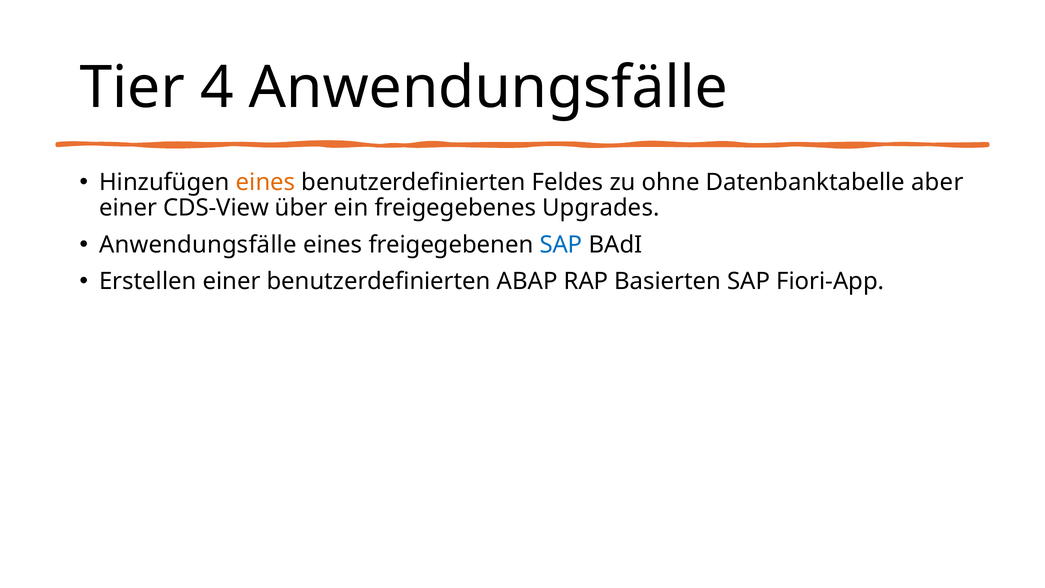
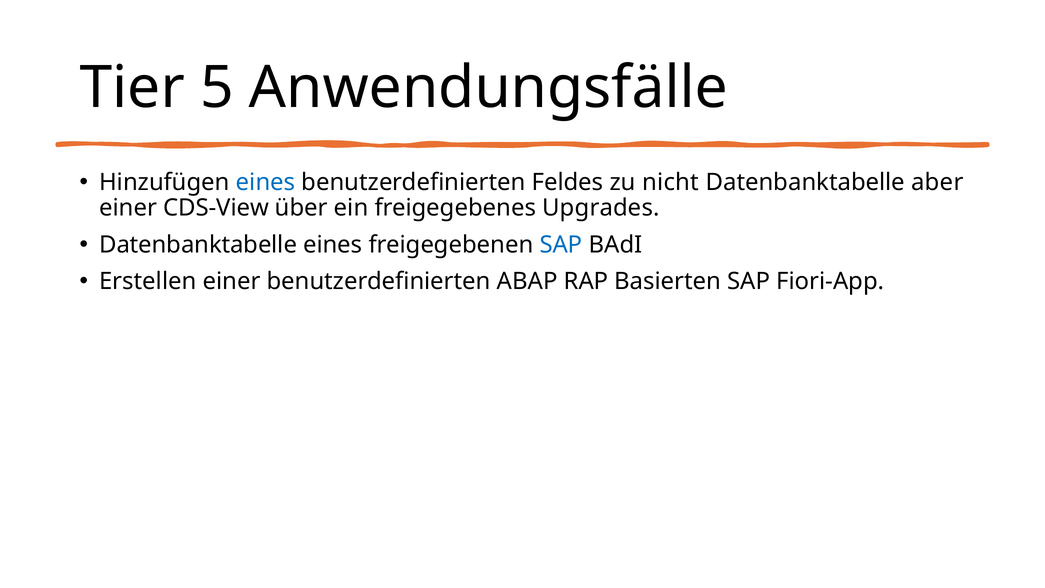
4: 4 -> 5
eines at (266, 182) colour: orange -> blue
ohne: ohne -> nicht
Anwendungsfälle at (198, 245): Anwendungsfälle -> Datenbanktabelle
